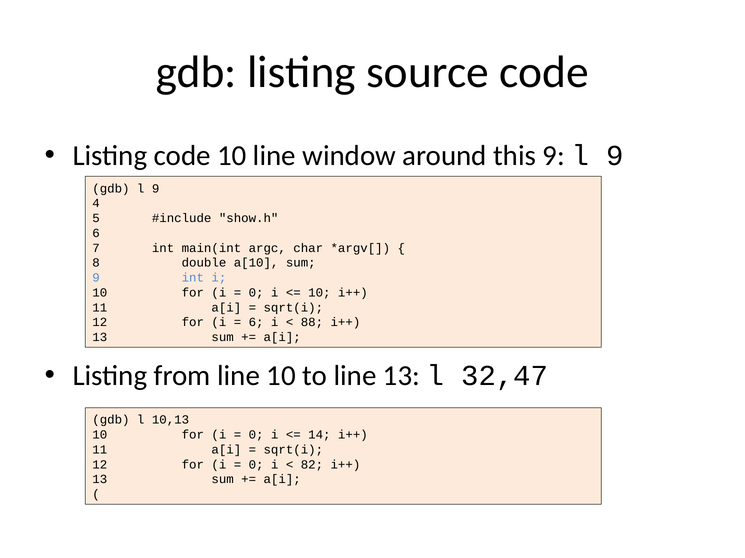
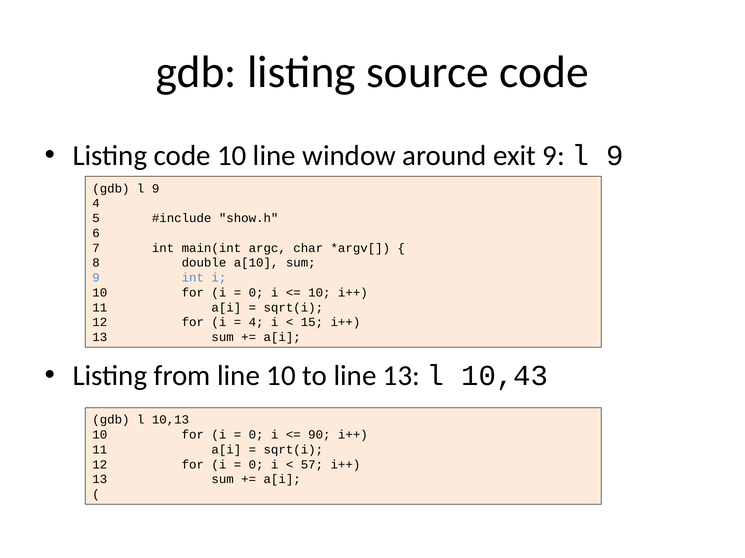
this: this -> exit
6 at (256, 323): 6 -> 4
88: 88 -> 15
32,47: 32,47 -> 10,43
14: 14 -> 90
82: 82 -> 57
